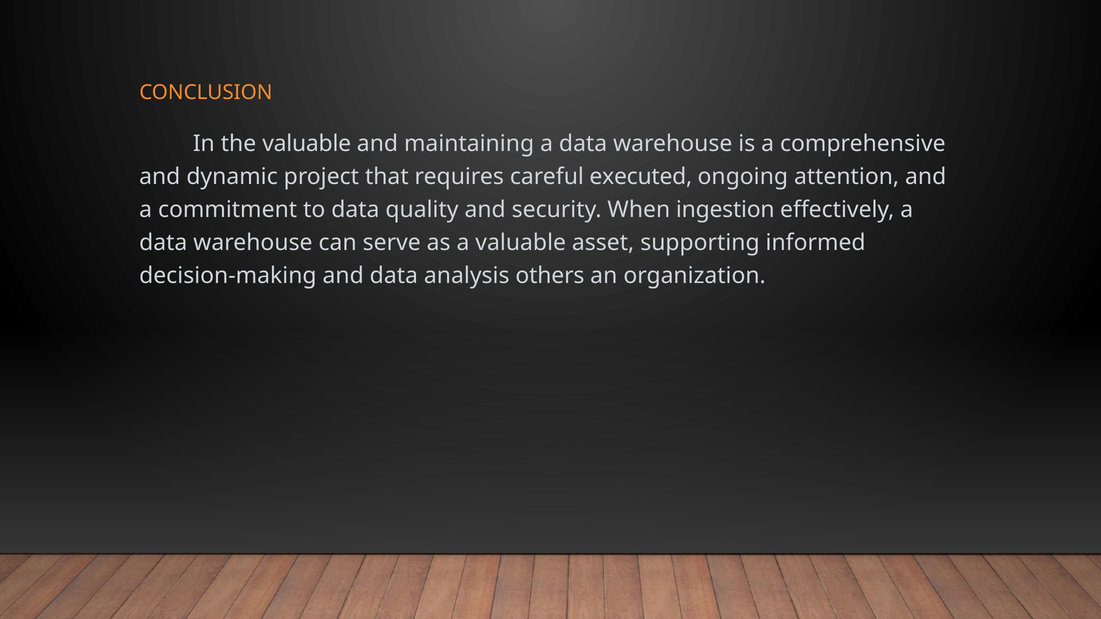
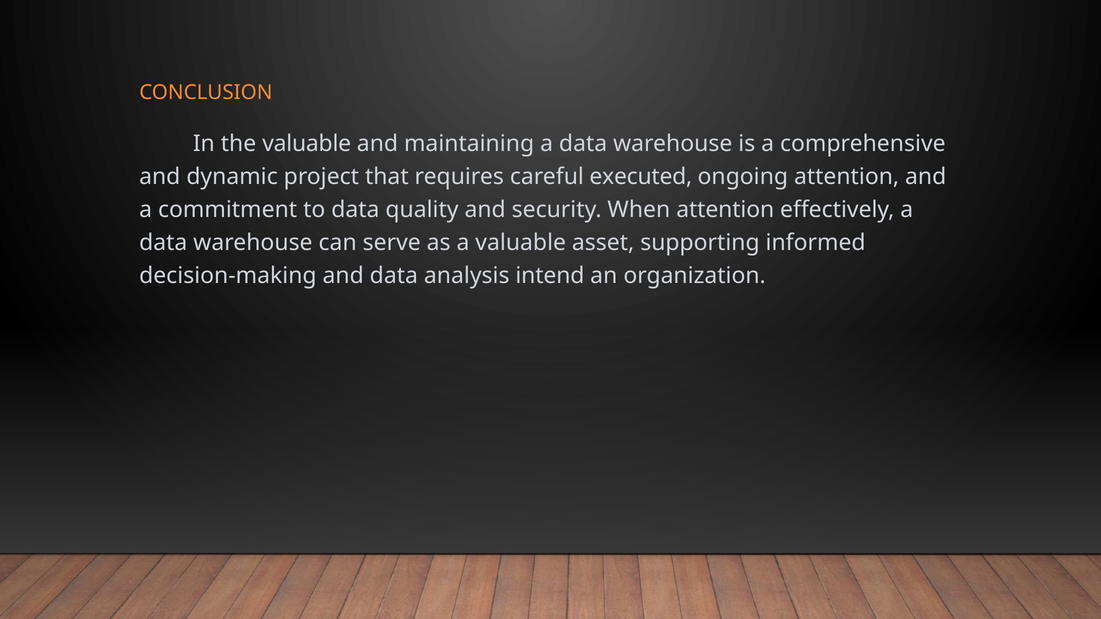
When ingestion: ingestion -> attention
others: others -> intend
